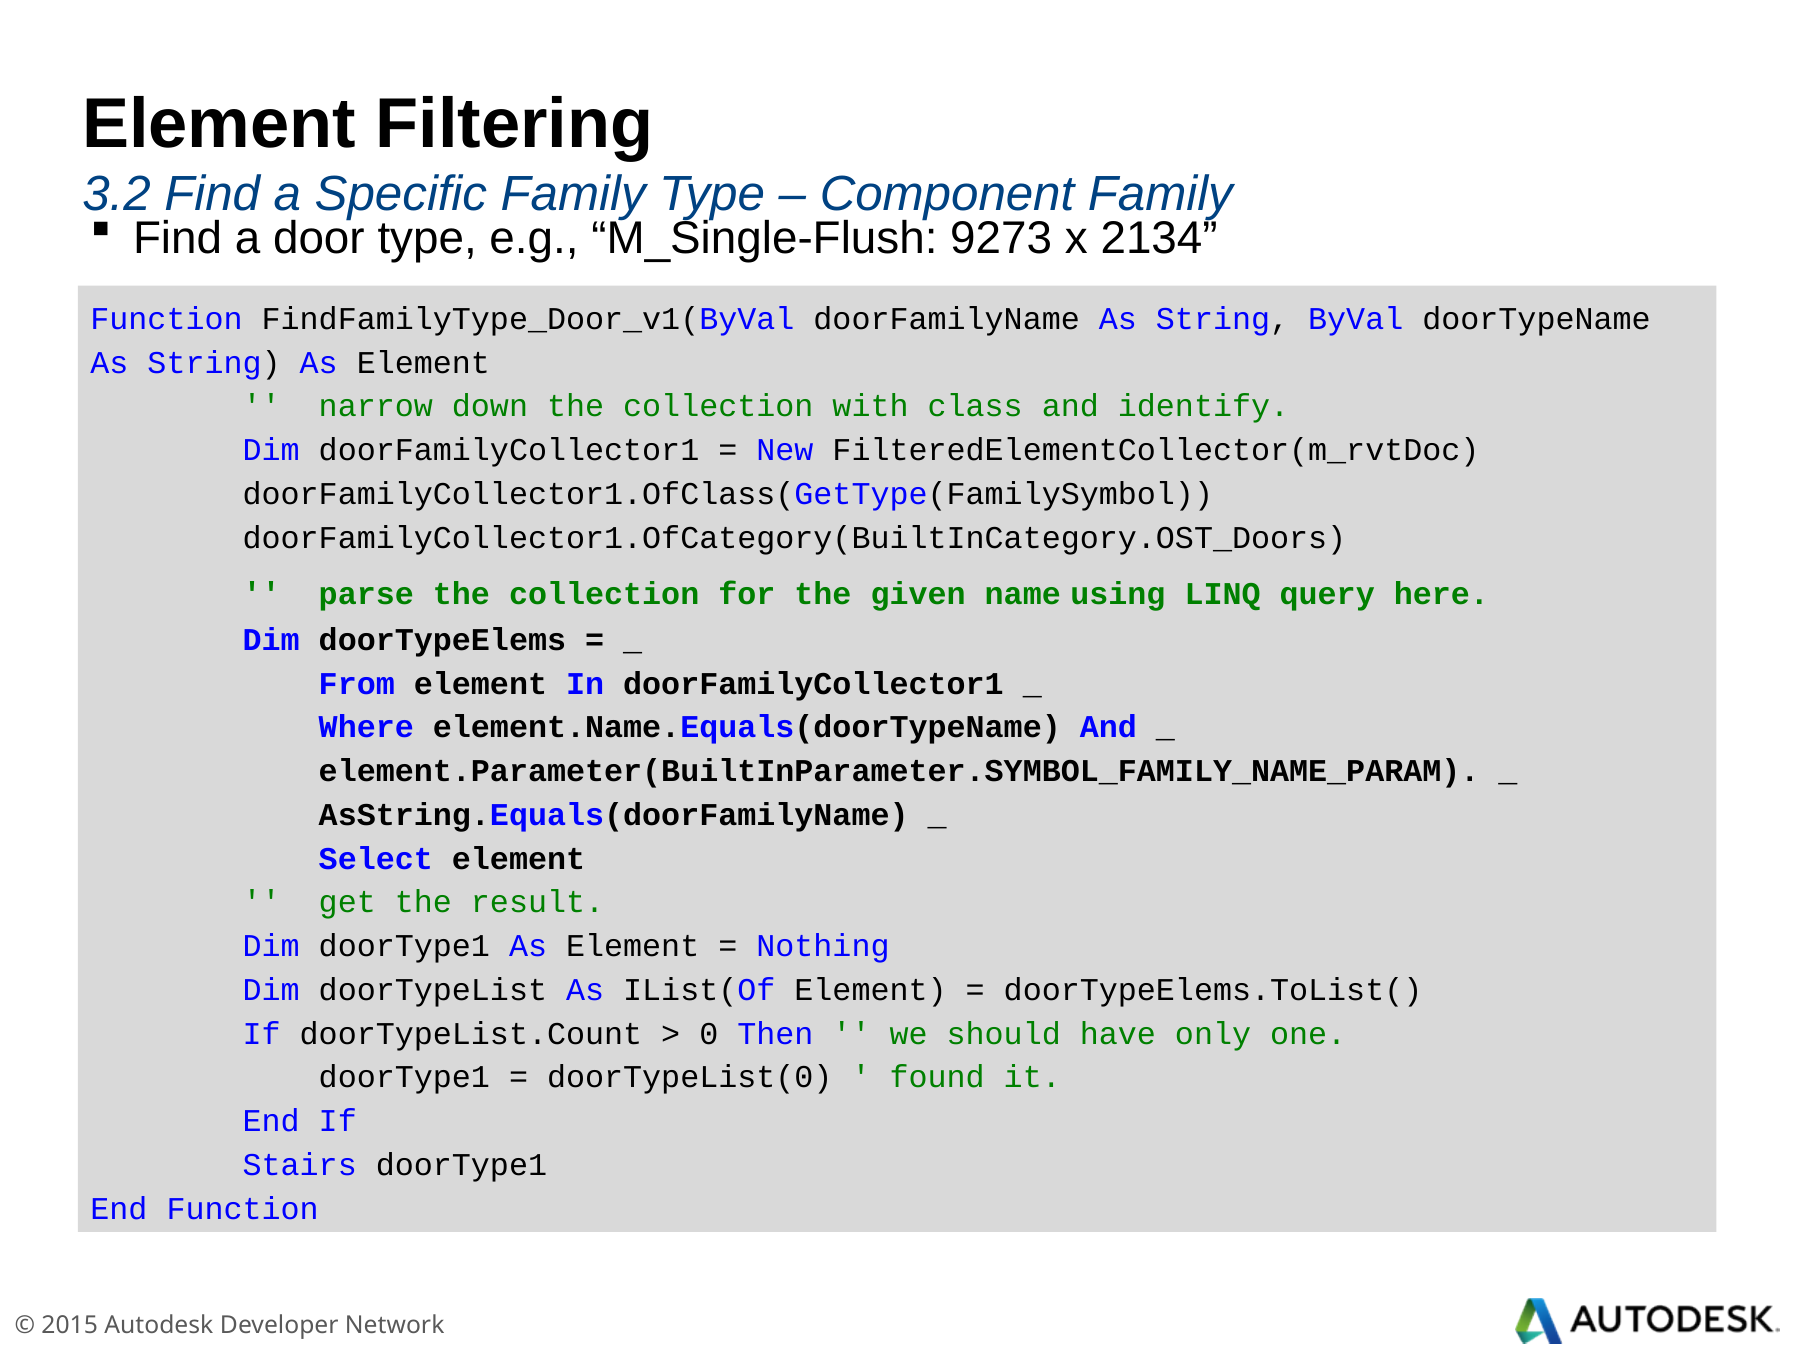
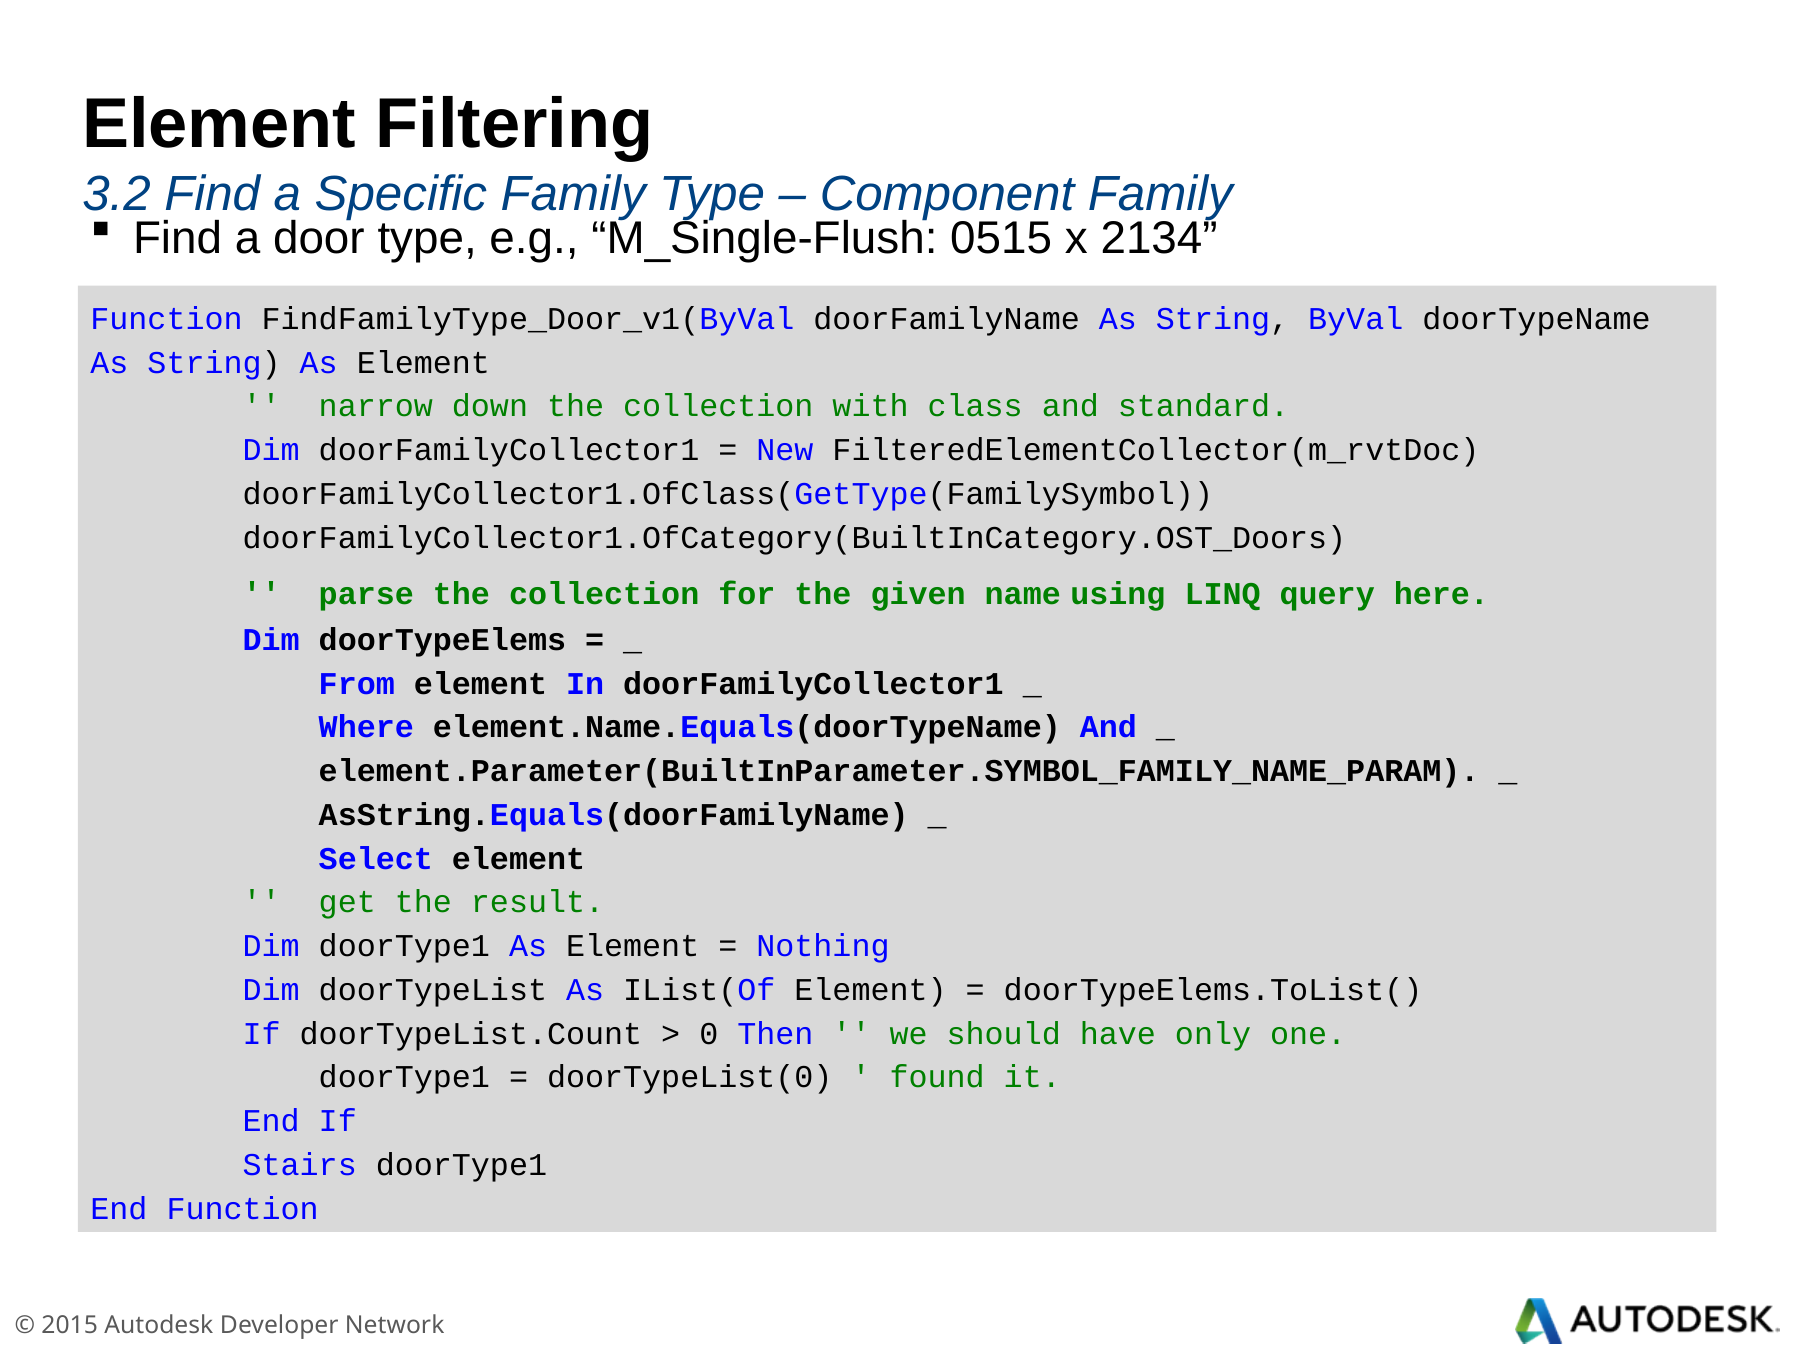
9273: 9273 -> 0515
identify: identify -> standard
